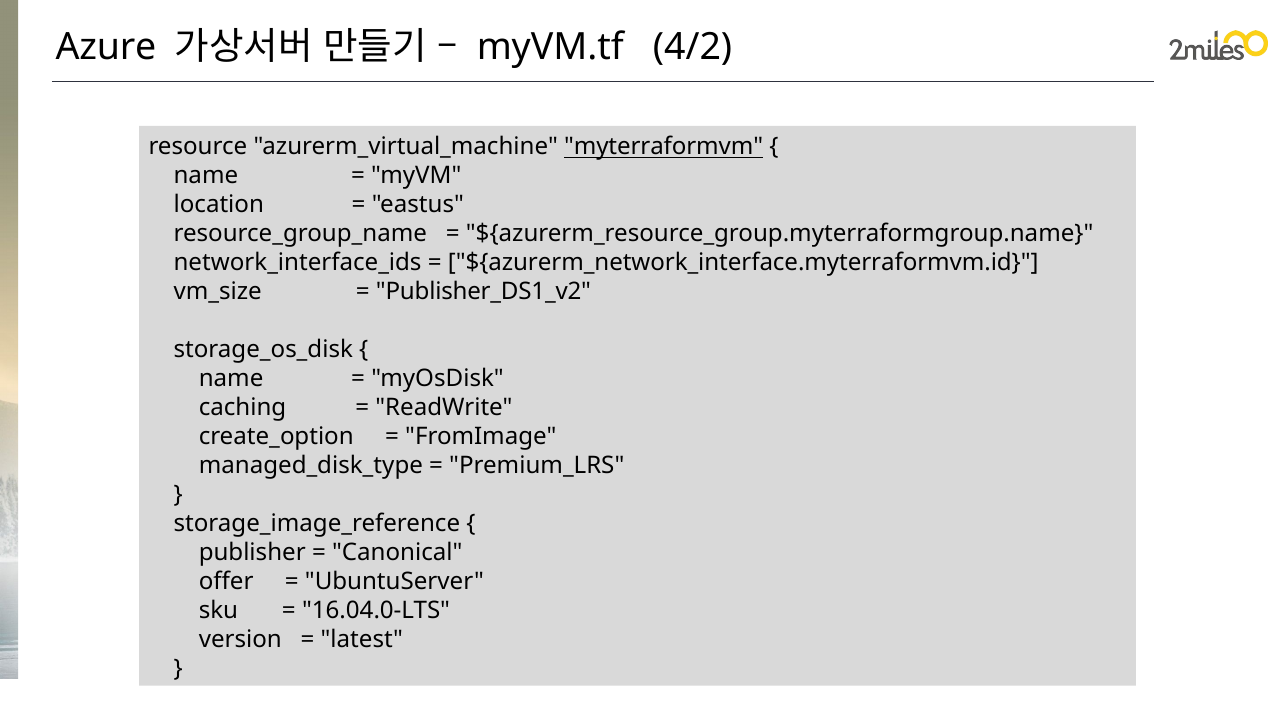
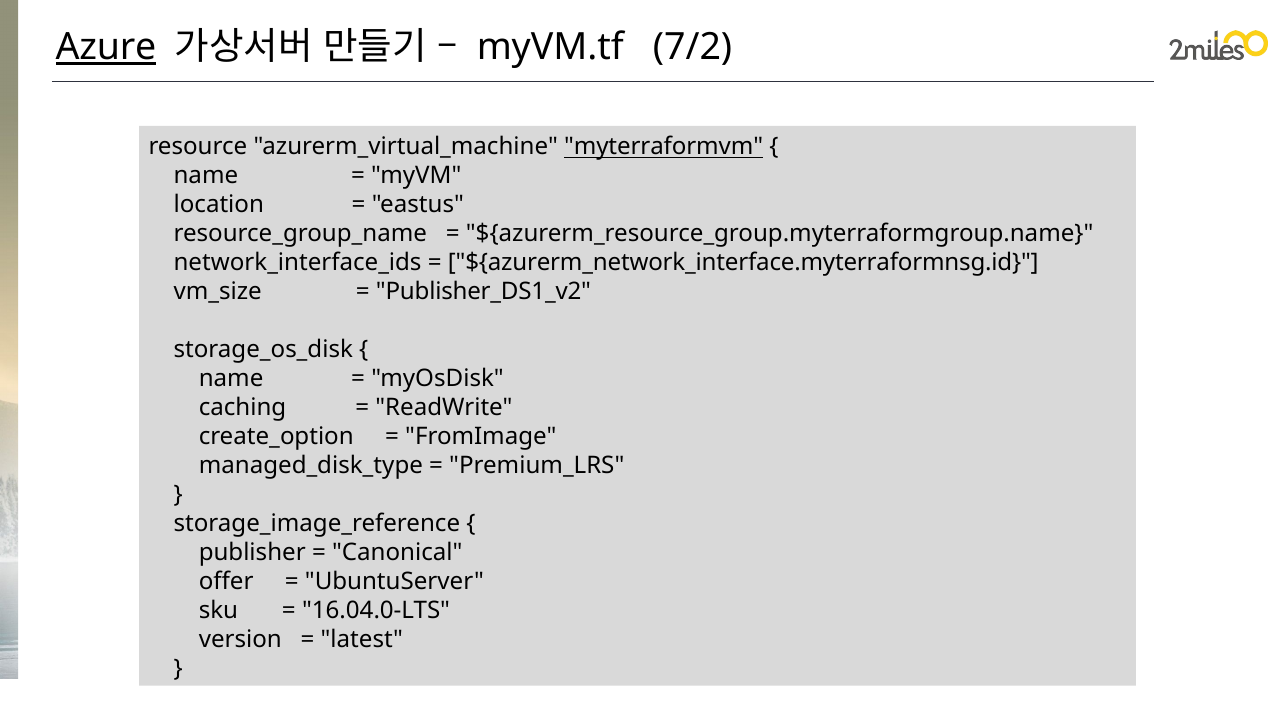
Azure underline: none -> present
4/2: 4/2 -> 7/2
${azurerm_network_interface.myterraformvm.id: ${azurerm_network_interface.myterraformvm.id -> ${azurerm_network_interface.myterraformnsg.id
